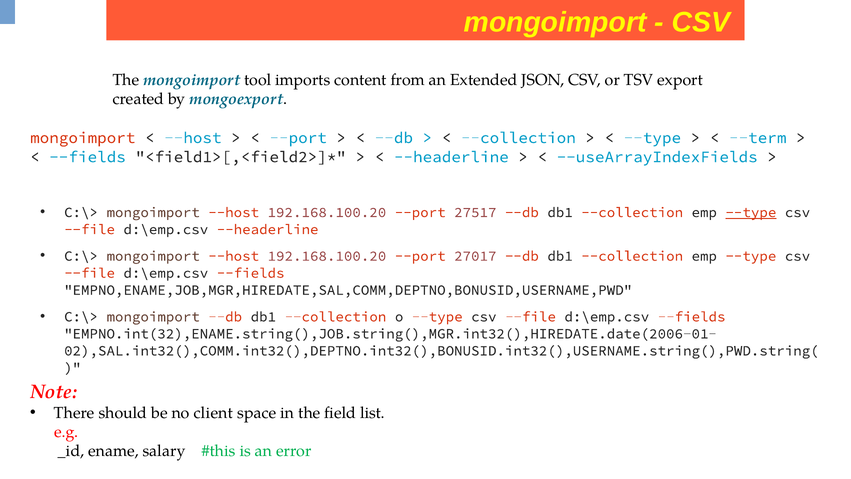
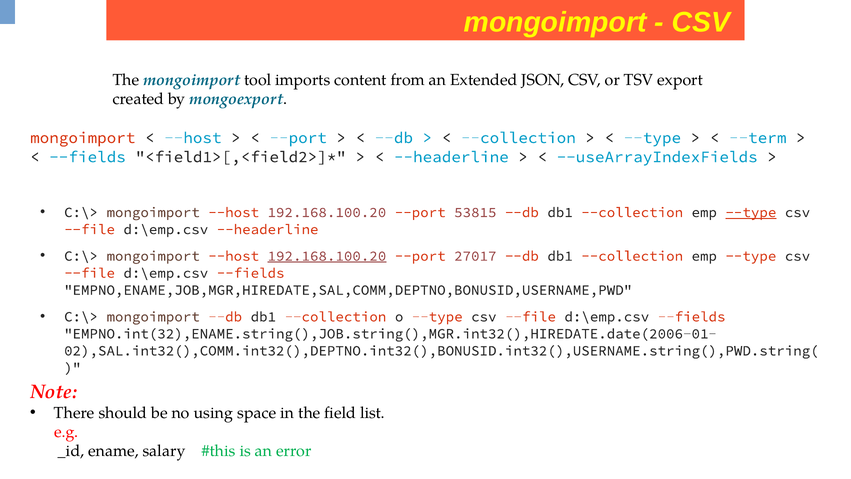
27517: 27517 -> 53815
192.168.100.20 at (327, 256) underline: none -> present
client: client -> using
